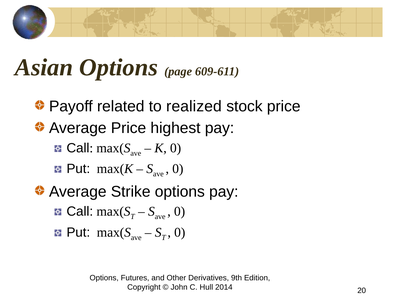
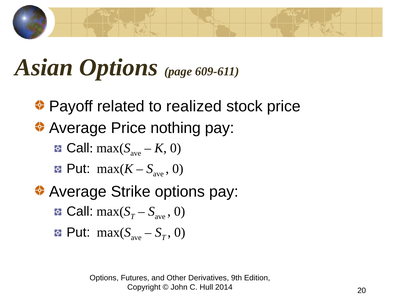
highest: highest -> nothing
